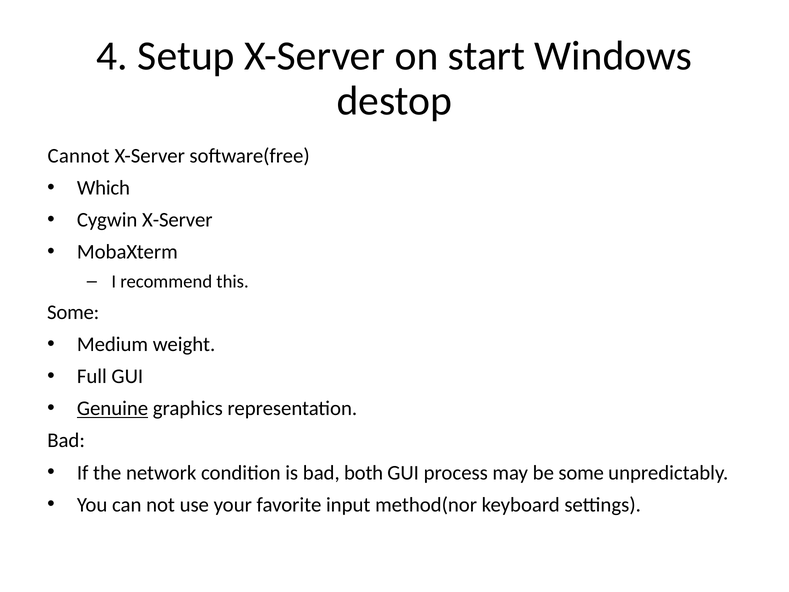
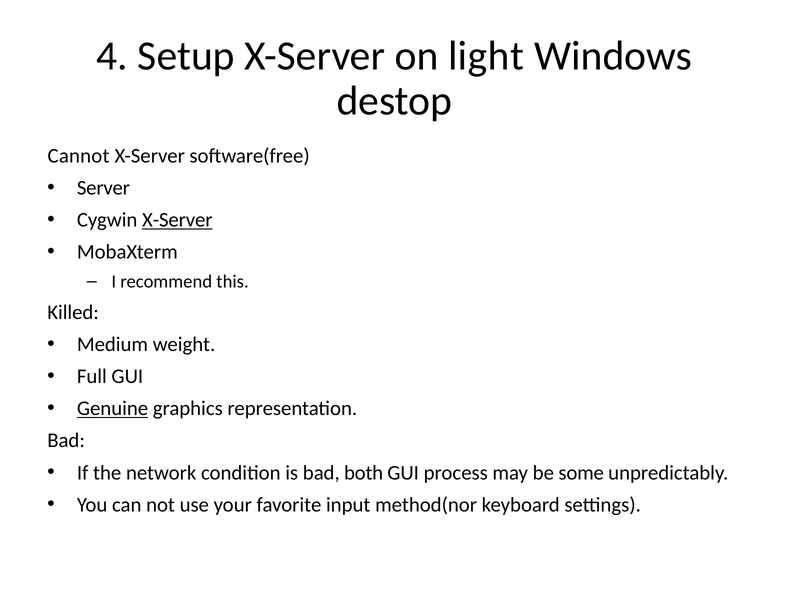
start: start -> light
Which: Which -> Server
X-Server at (177, 220) underline: none -> present
Some at (73, 312): Some -> Killed
